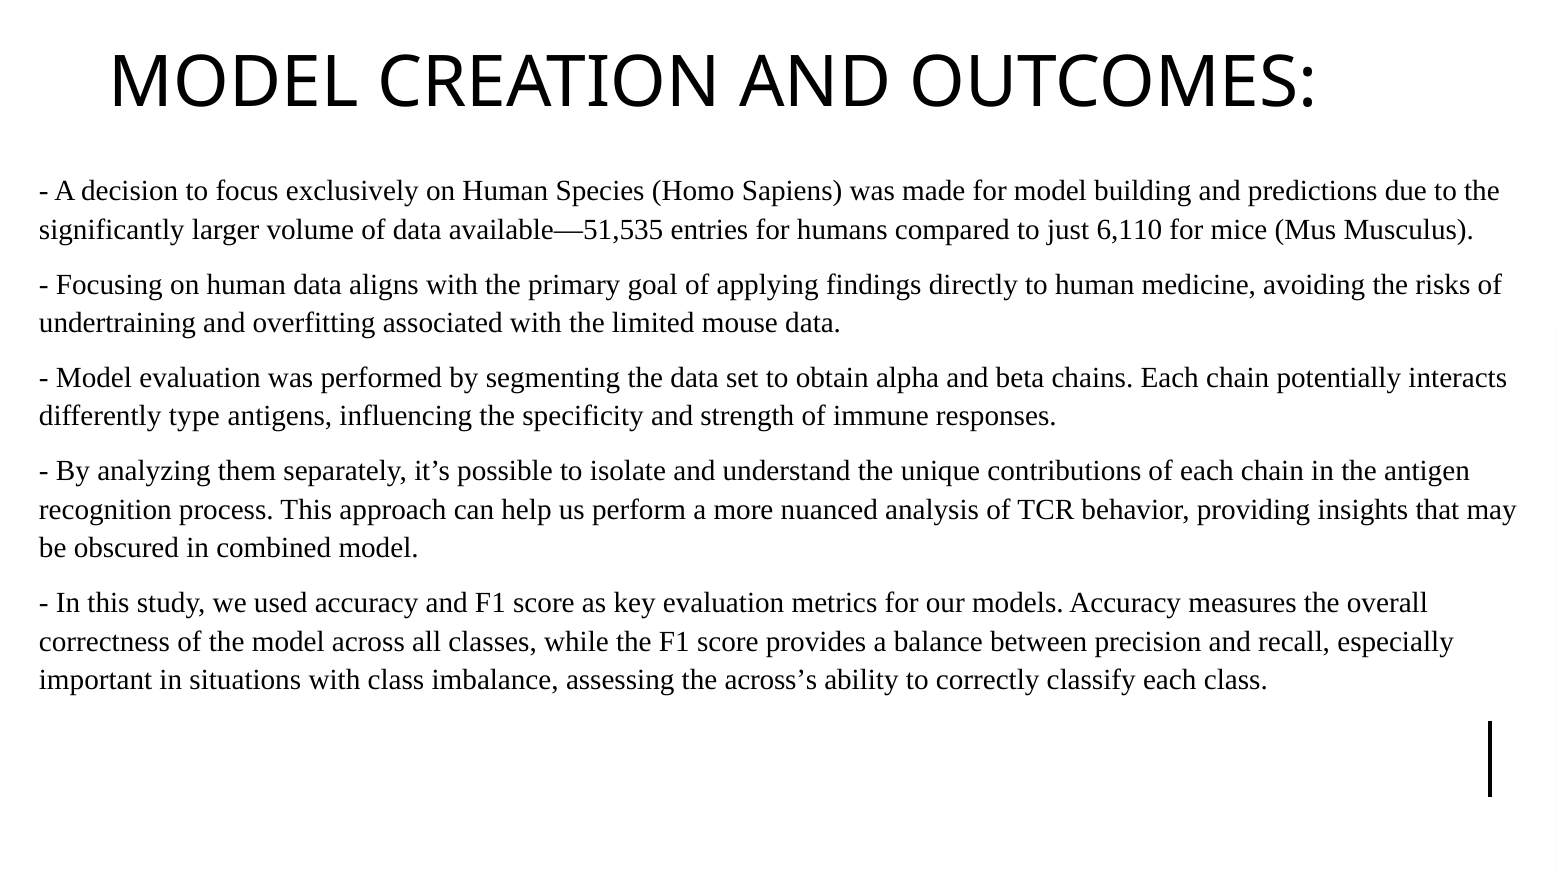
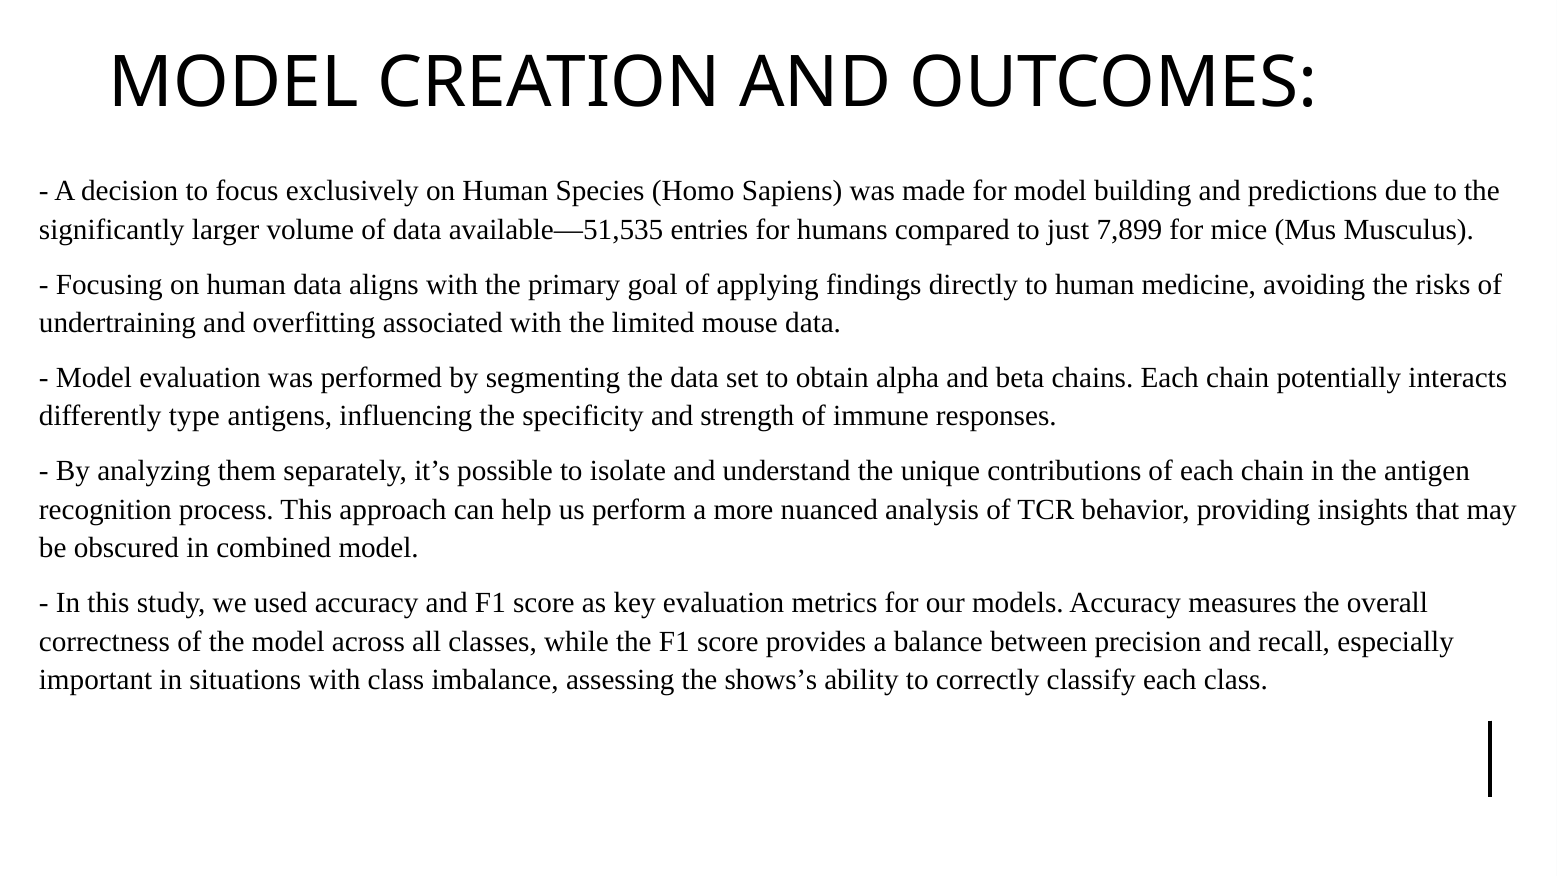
6,110: 6,110 -> 7,899
across’s: across’s -> shows’s
